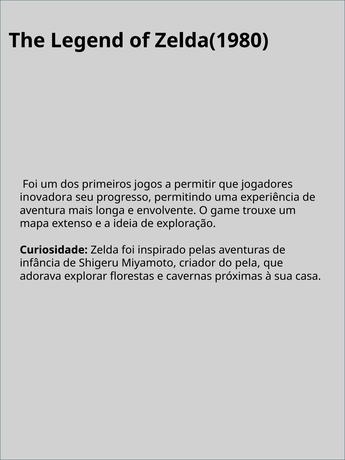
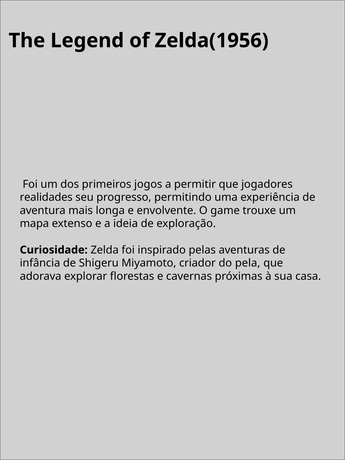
Zelda(1980: Zelda(1980 -> Zelda(1956
inovadora: inovadora -> realidades
